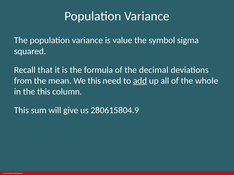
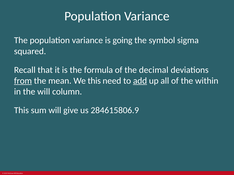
value: value -> going
from underline: none -> present
whole: whole -> within
the this: this -> will
280615804.9: 280615804.9 -> 284615806.9
